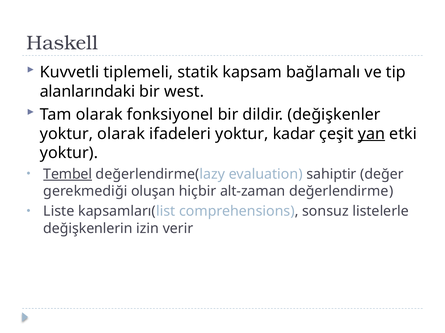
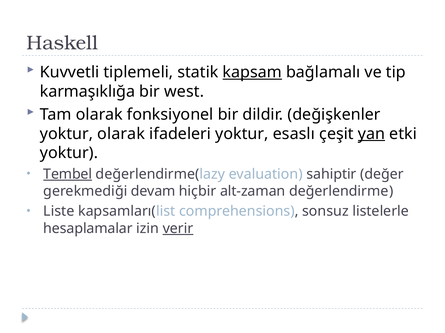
kapsam underline: none -> present
alanlarındaki: alanlarındaki -> karmaşıklığa
kadar: kadar -> esaslı
oluşan: oluşan -> devam
değişkenlerin: değişkenlerin -> hesaplamalar
verir underline: none -> present
